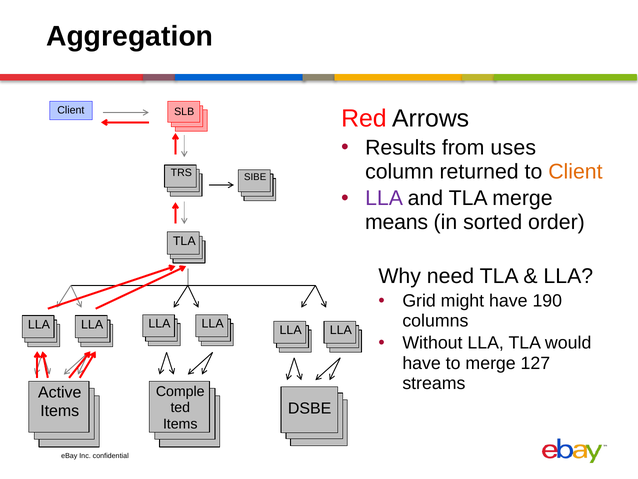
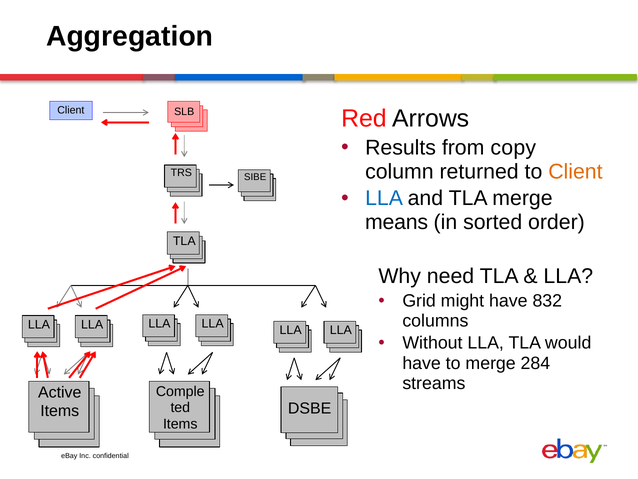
uses: uses -> copy
LLA at (384, 198) colour: purple -> blue
190: 190 -> 832
127: 127 -> 284
